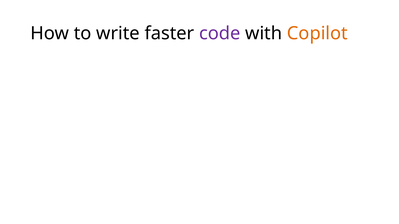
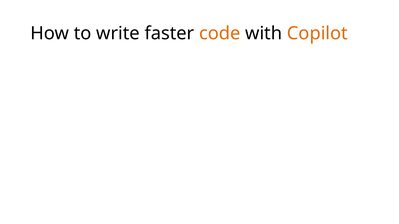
code colour: purple -> orange
